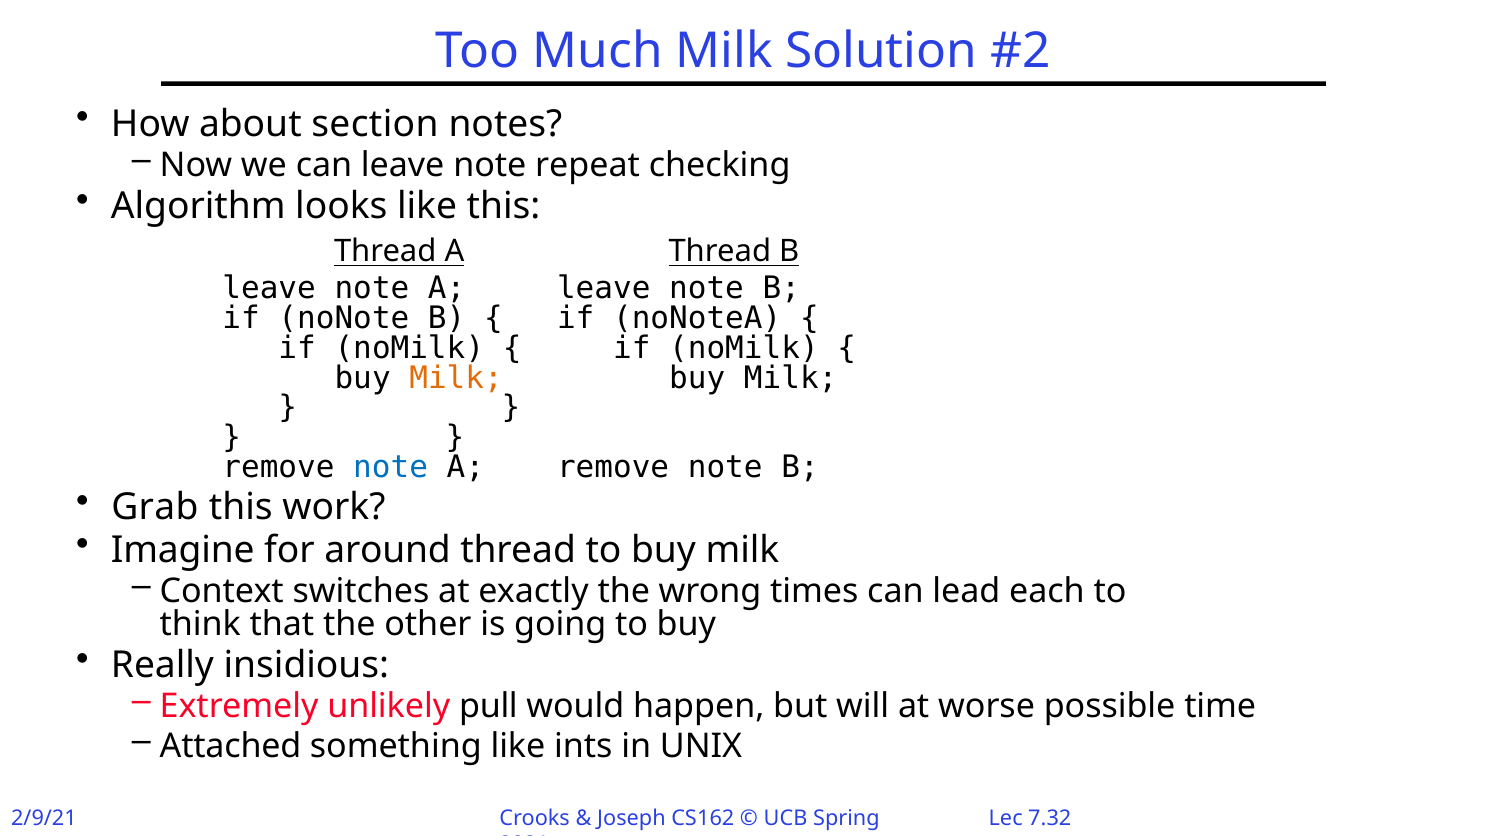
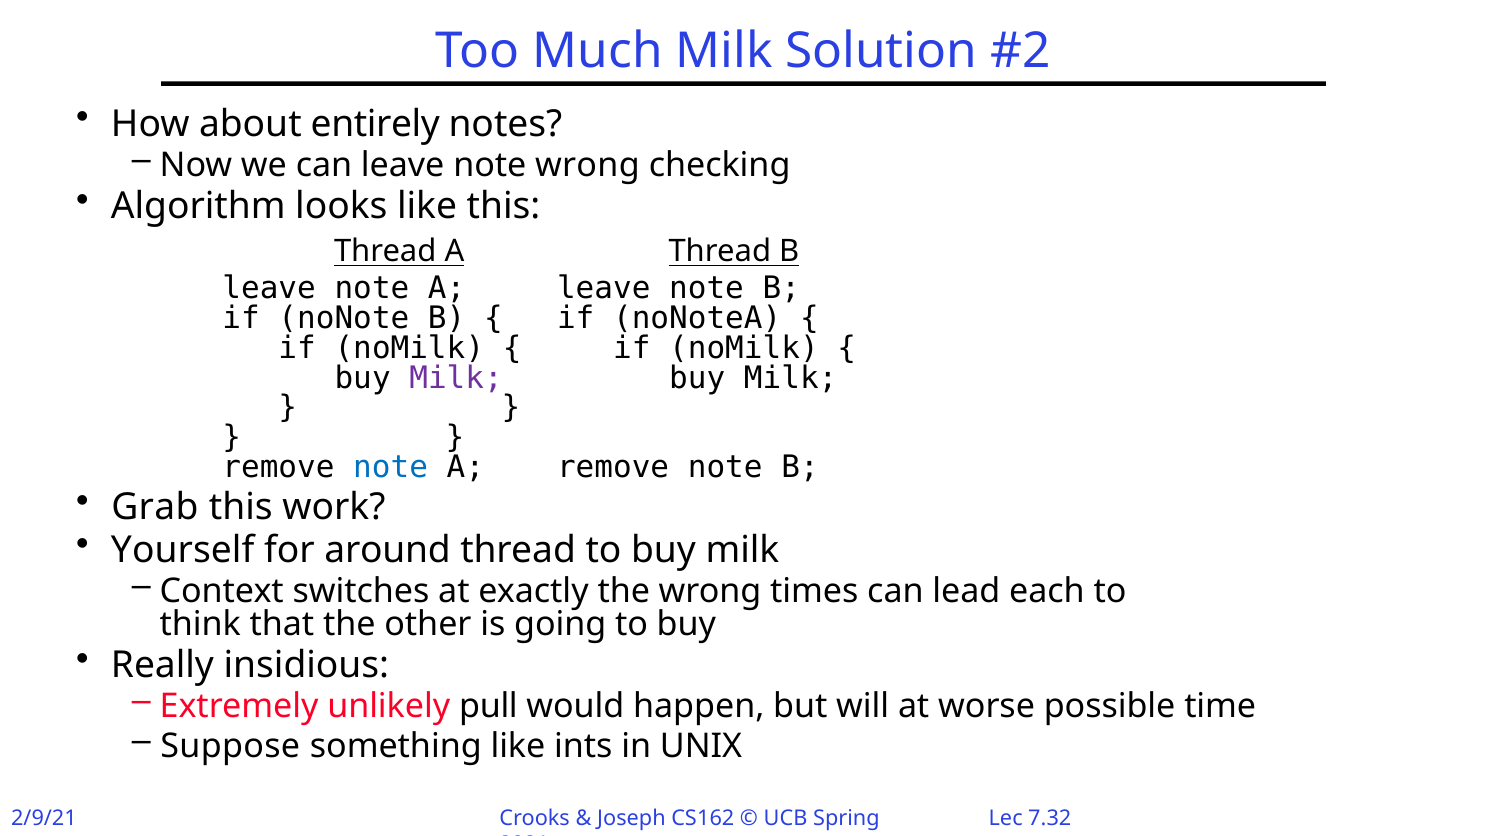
section: section -> entirely
note repeat: repeat -> wrong
Milk at (456, 378) colour: orange -> purple
Imagine: Imagine -> Yourself
Attached: Attached -> Suppose
